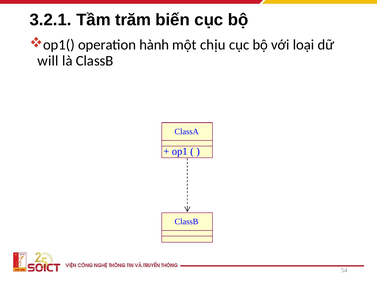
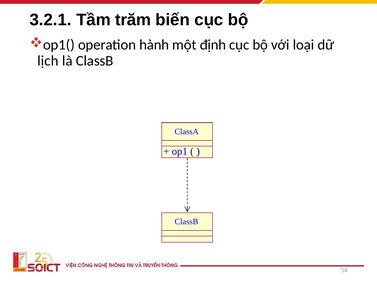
chịu: chịu -> định
will: will -> lịch
